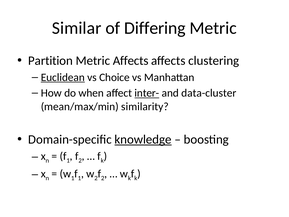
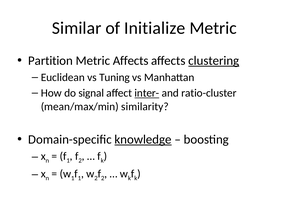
Differing: Differing -> Initialize
clustering underline: none -> present
Euclidean underline: present -> none
Choice: Choice -> Tuning
when: when -> signal
data-cluster: data-cluster -> ratio-cluster
